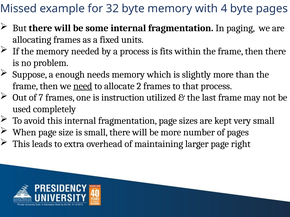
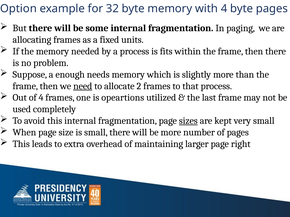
Missed: Missed -> Option
of 7: 7 -> 4
instruction: instruction -> opeartions
sizes underline: none -> present
